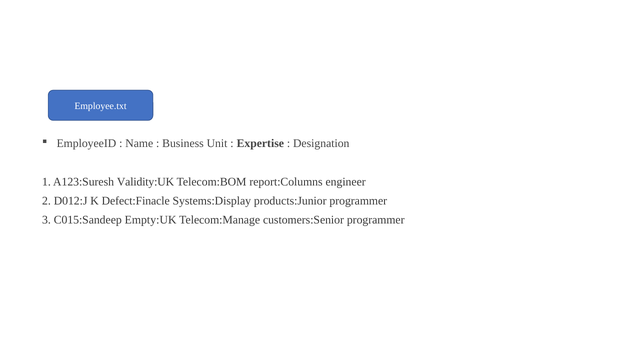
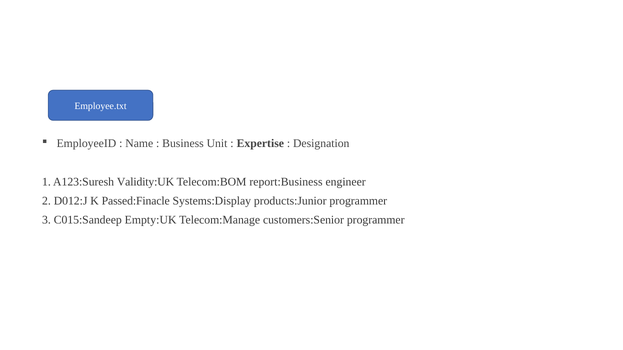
report:Columns: report:Columns -> report:Business
Defect:Finacle: Defect:Finacle -> Passed:Finacle
